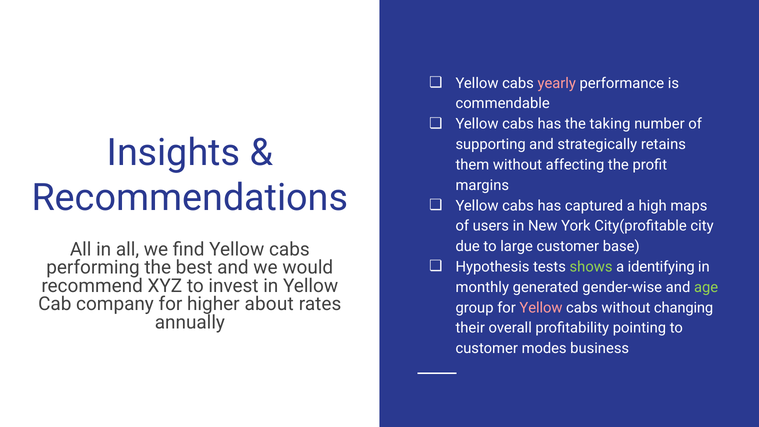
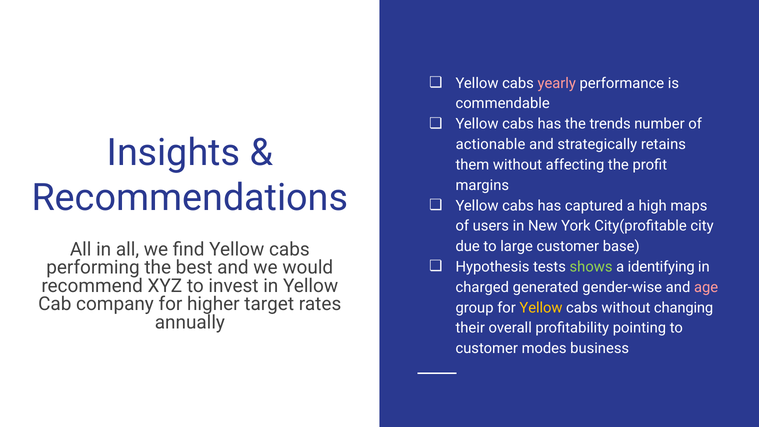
taking: taking -> trends
supporting: supporting -> actionable
monthly: monthly -> charged
age colour: light green -> pink
about: about -> target
Yellow at (541, 308) colour: pink -> yellow
